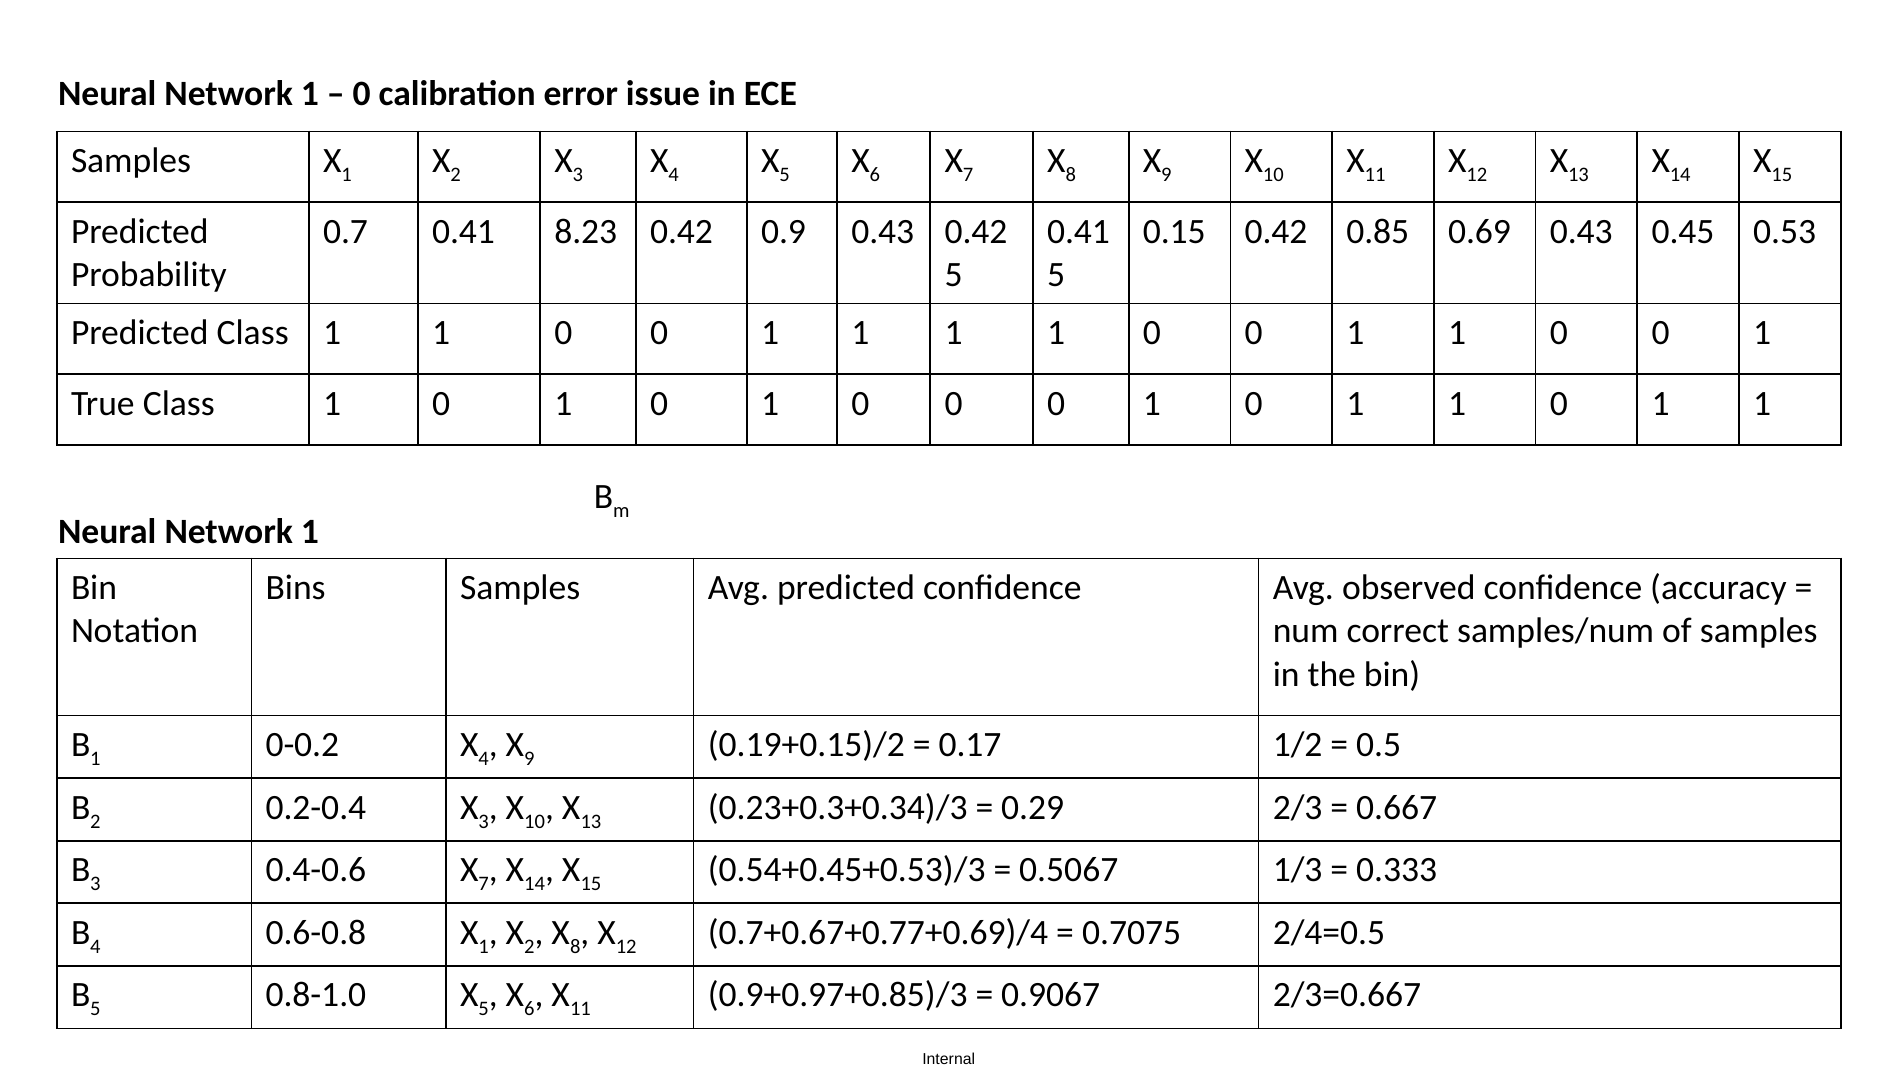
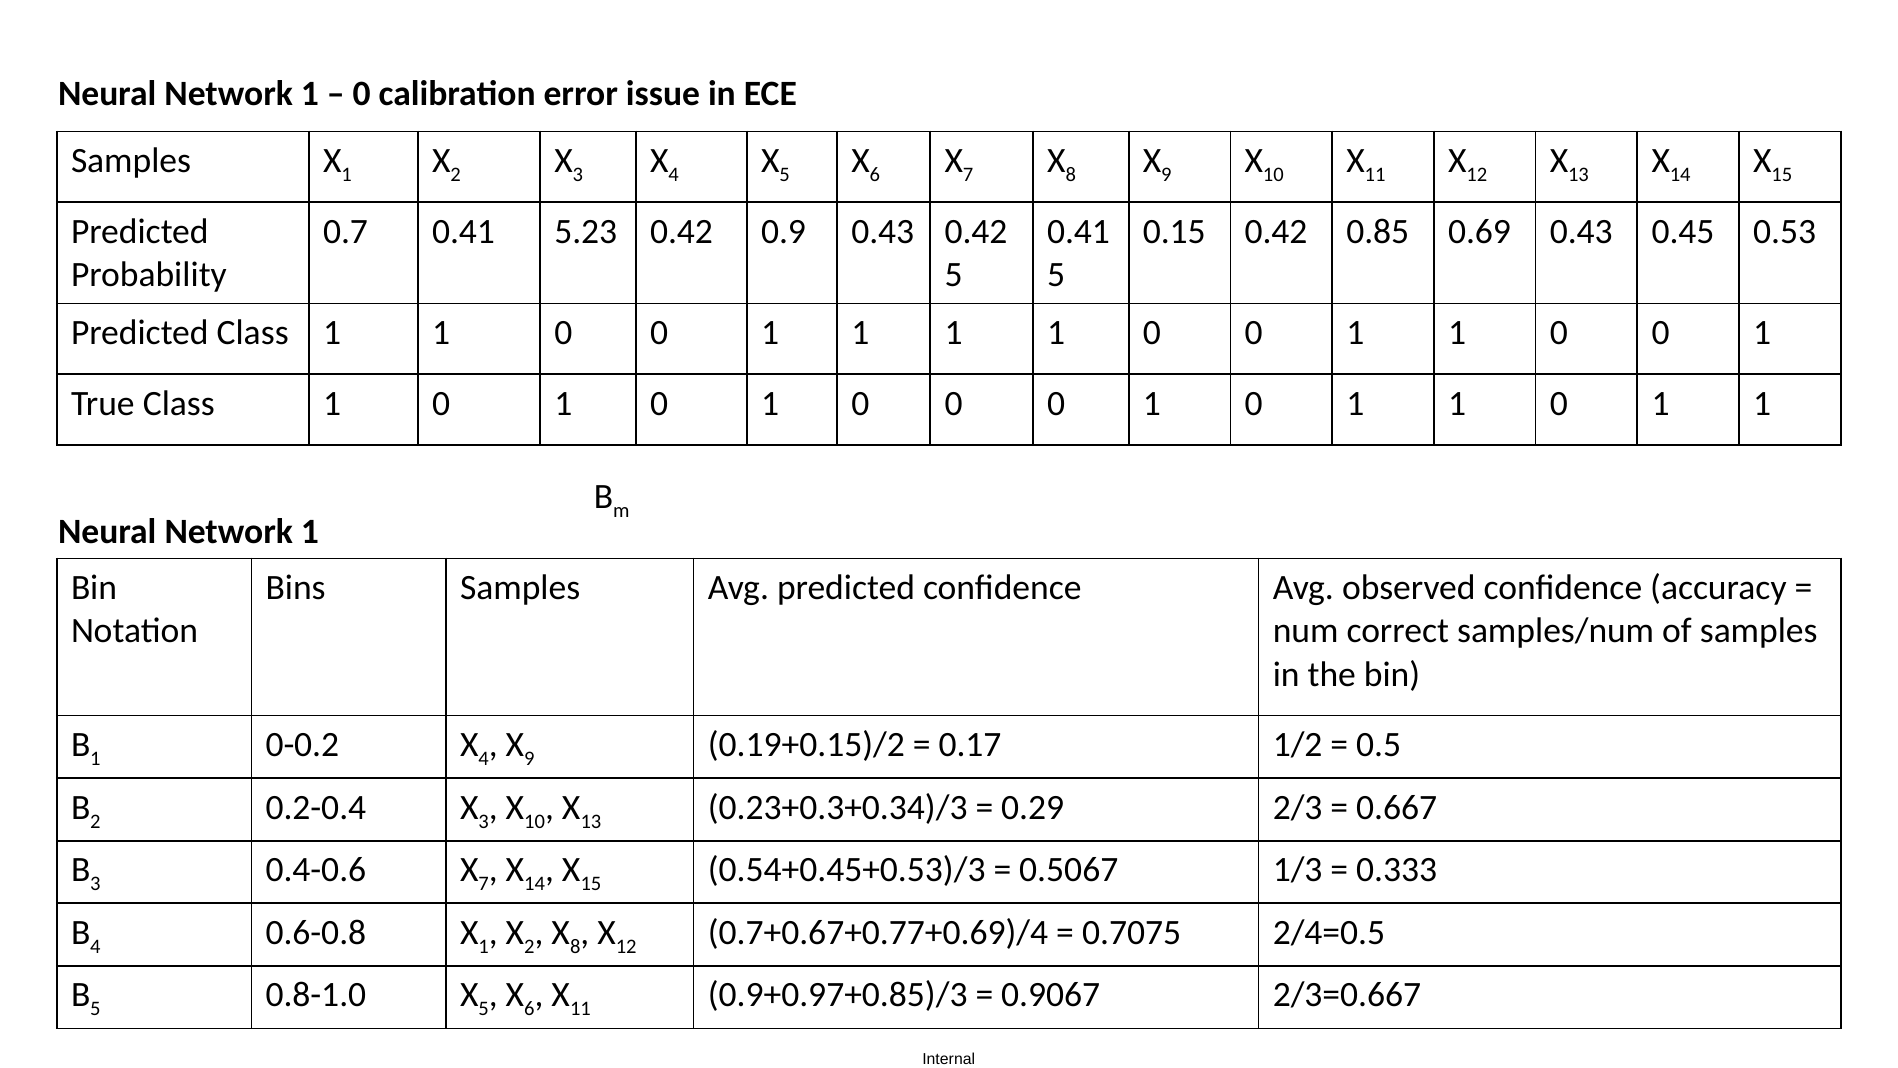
8.23: 8.23 -> 5.23
